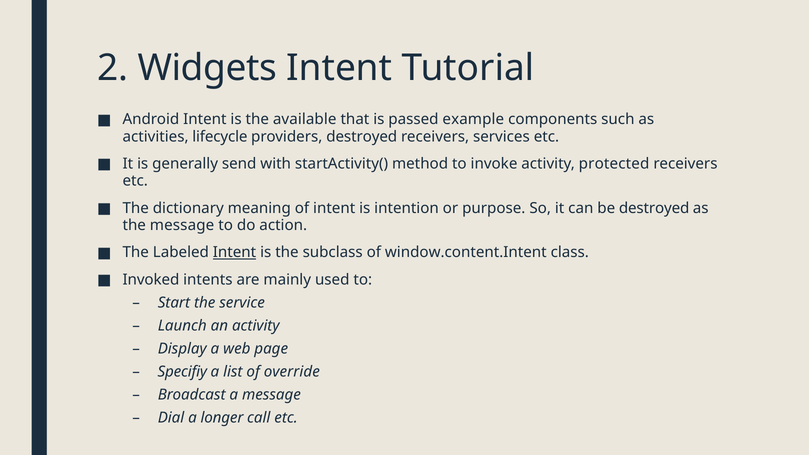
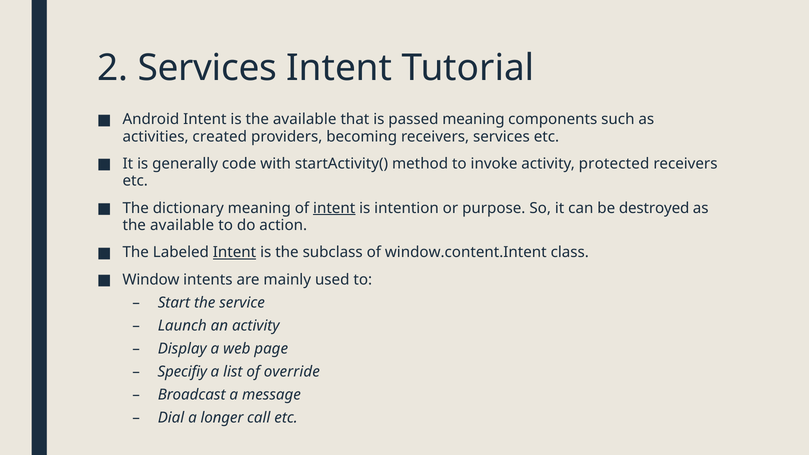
2 Widgets: Widgets -> Services
passed example: example -> meaning
lifecycle: lifecycle -> created
providers destroyed: destroyed -> becoming
send: send -> code
intent at (334, 208) underline: none -> present
message at (182, 225): message -> available
Invoked: Invoked -> Window
